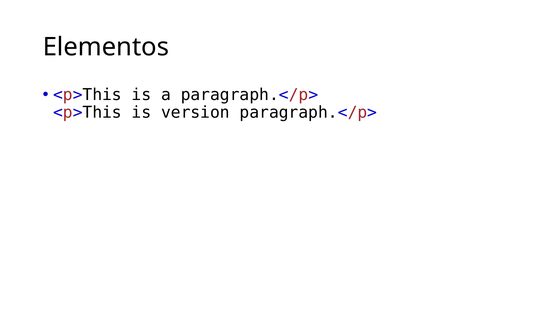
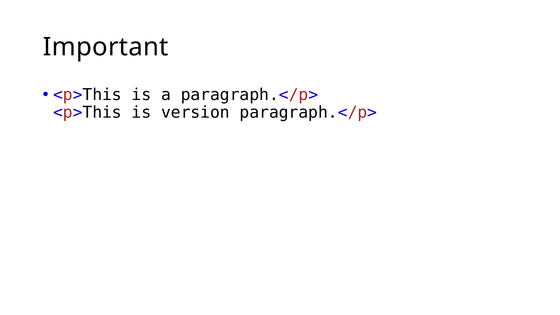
Elementos: Elementos -> Important
